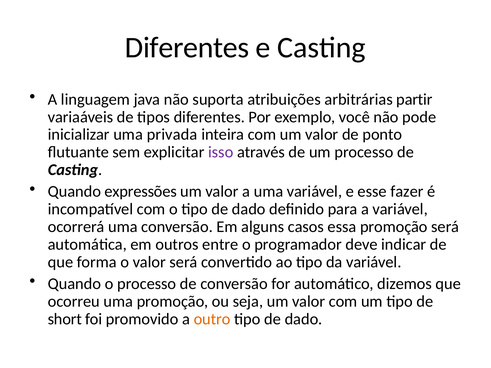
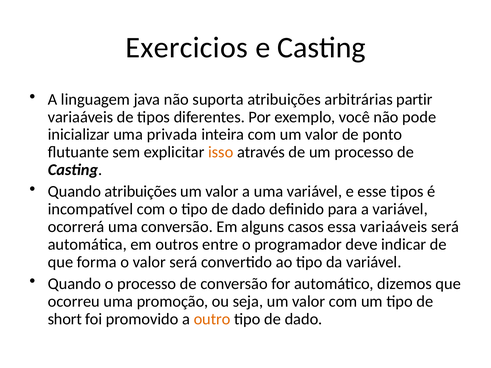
Diferentes at (187, 48): Diferentes -> Exercicios
isso colour: purple -> orange
Quando expressões: expressões -> atribuições
esse fazer: fazer -> tipos
essa promoção: promoção -> variaáveis
